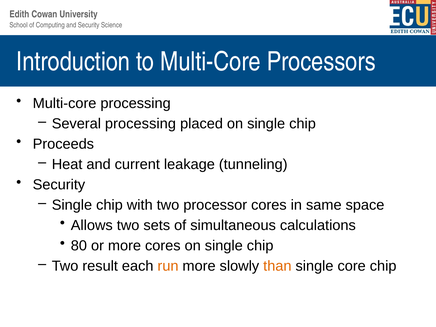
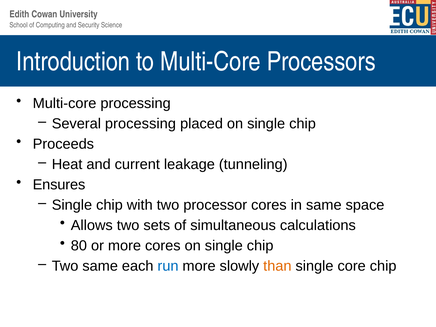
Security at (59, 185): Security -> Ensures
Two result: result -> same
run colour: orange -> blue
